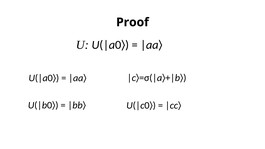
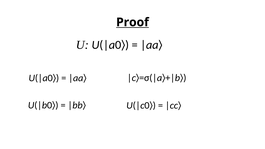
Proof underline: none -> present
